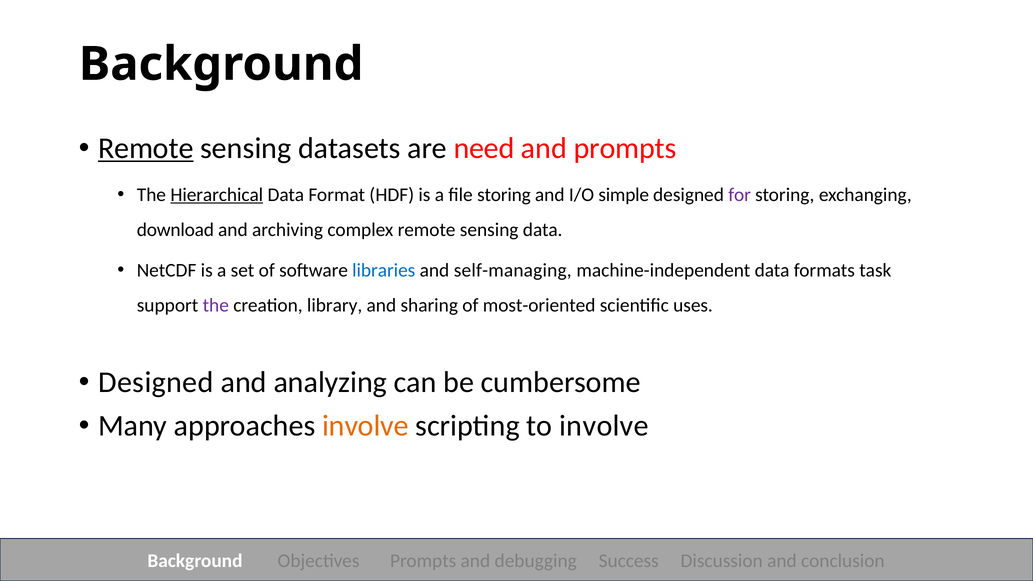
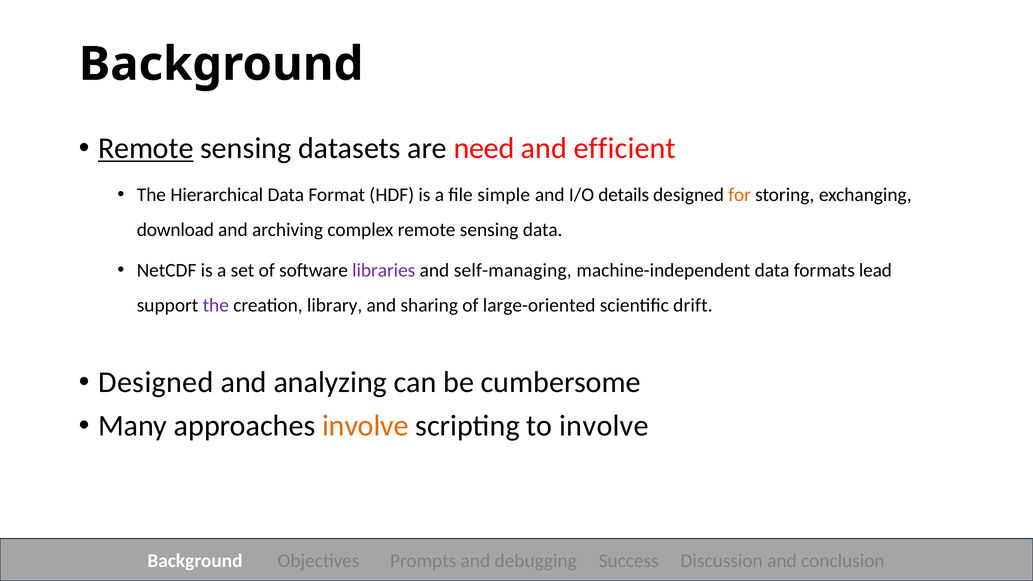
and prompts: prompts -> efficient
Hierarchical underline: present -> none
file storing: storing -> simple
simple: simple -> details
for colour: purple -> orange
libraries colour: blue -> purple
task: task -> lead
most-oriented: most-oriented -> large-oriented
uses: uses -> drift
